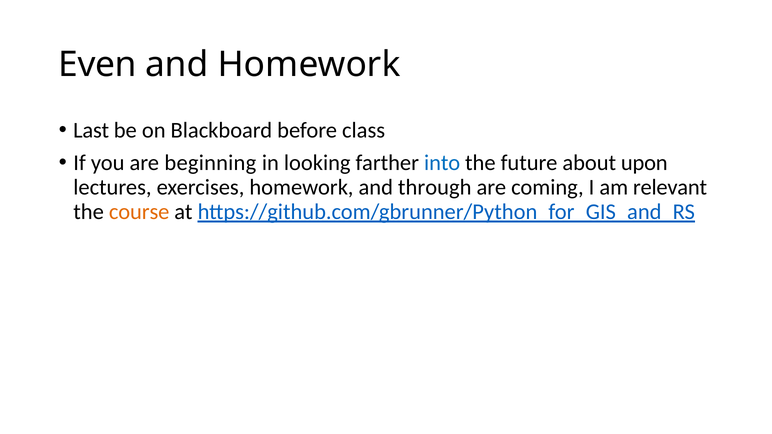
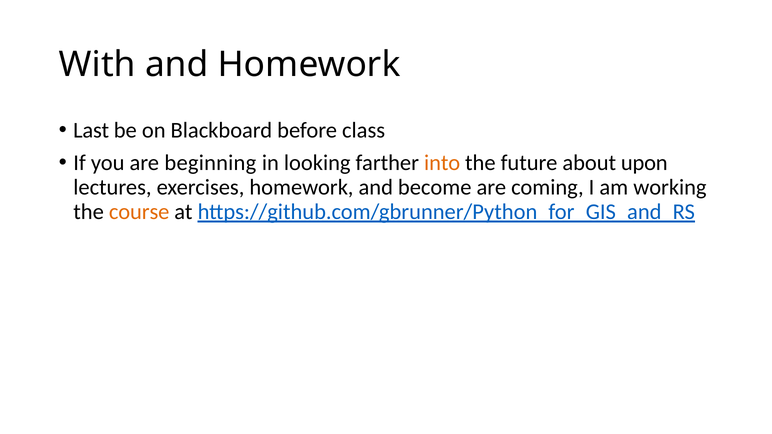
Even: Even -> With
into colour: blue -> orange
through: through -> become
relevant: relevant -> working
